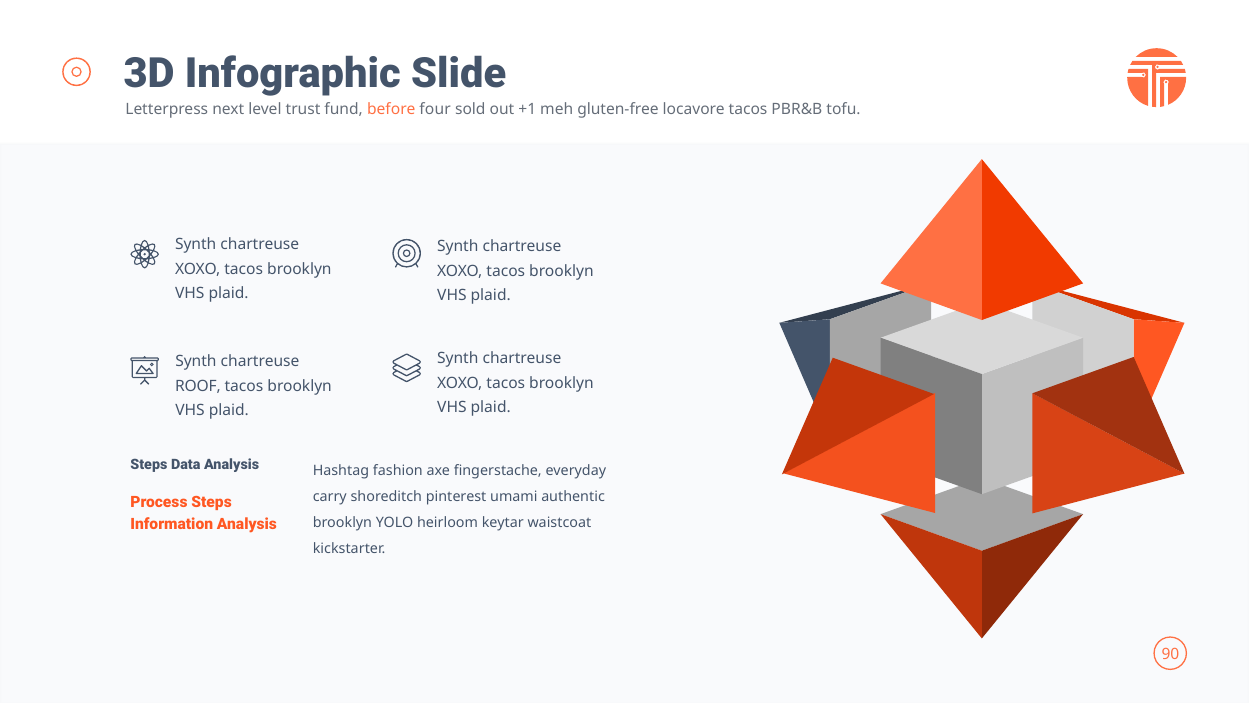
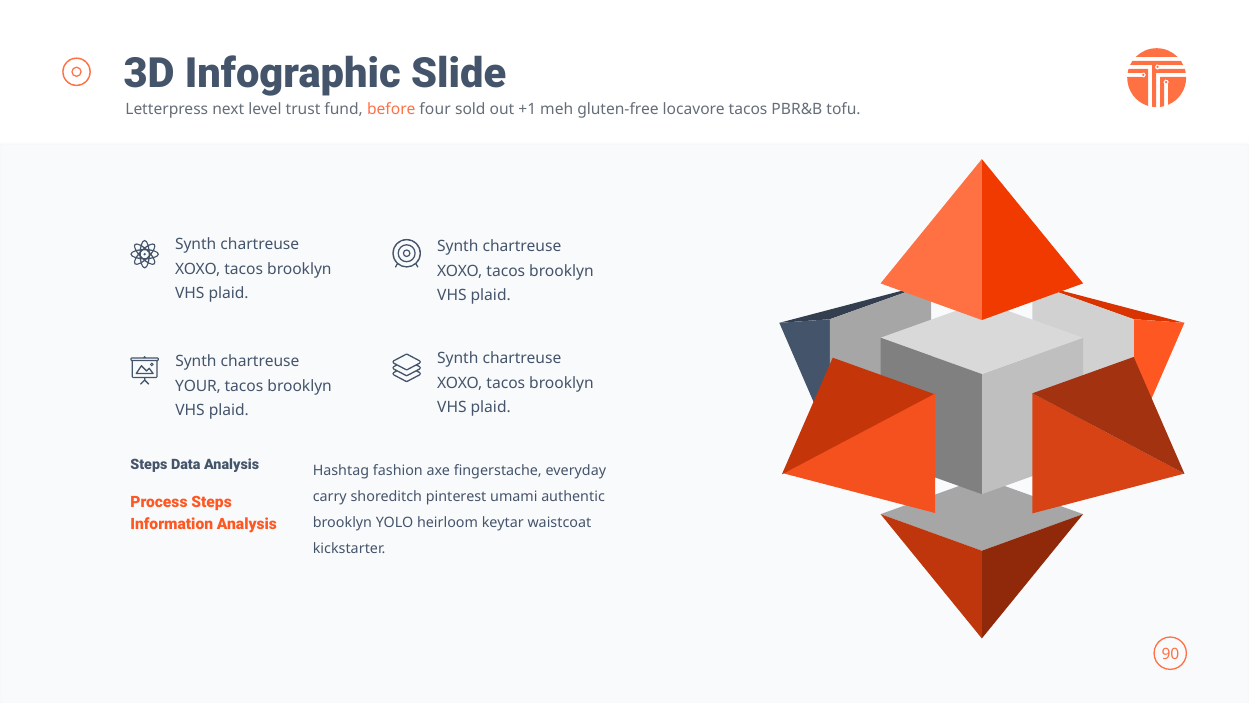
ROOF: ROOF -> YOUR
